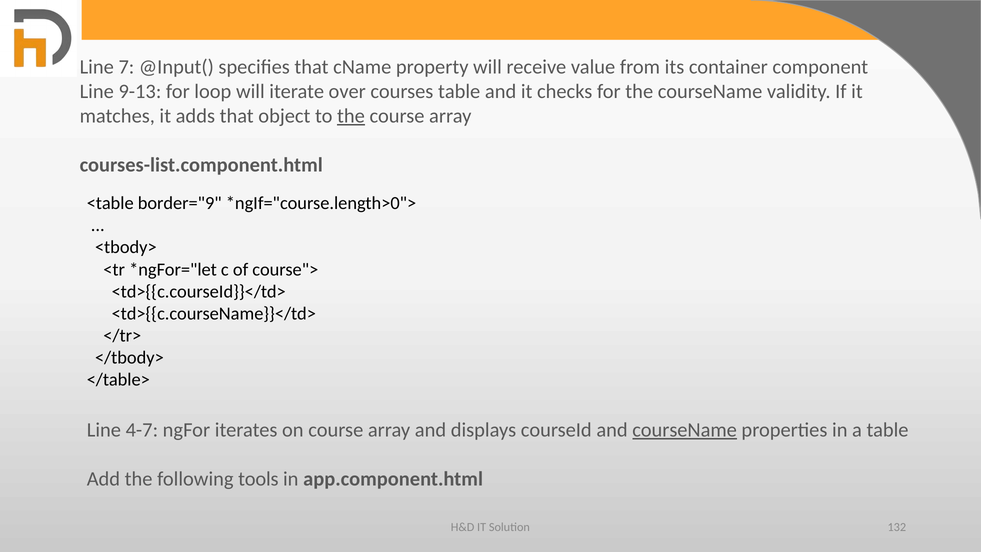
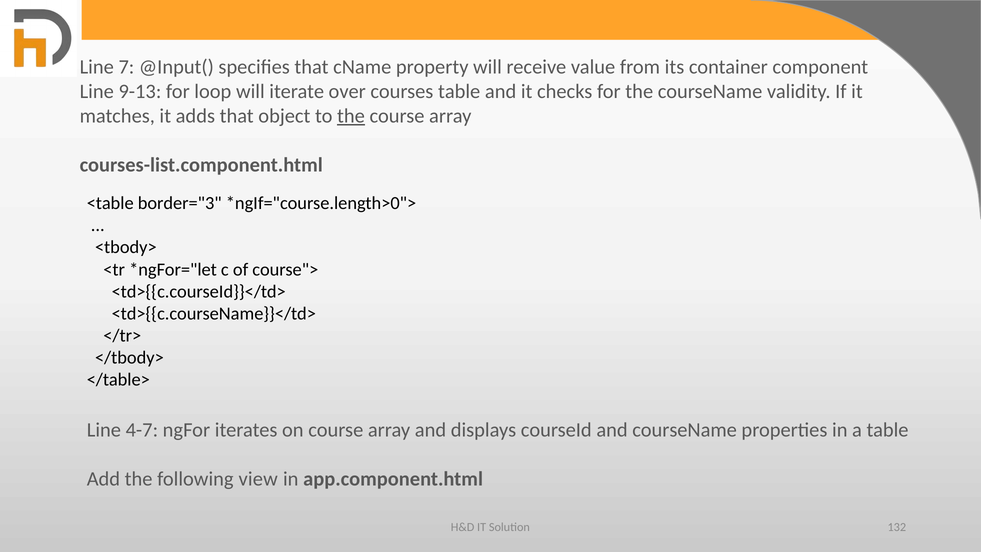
border="9: border="9 -> border="3
courseName at (685, 430) underline: present -> none
tools: tools -> view
